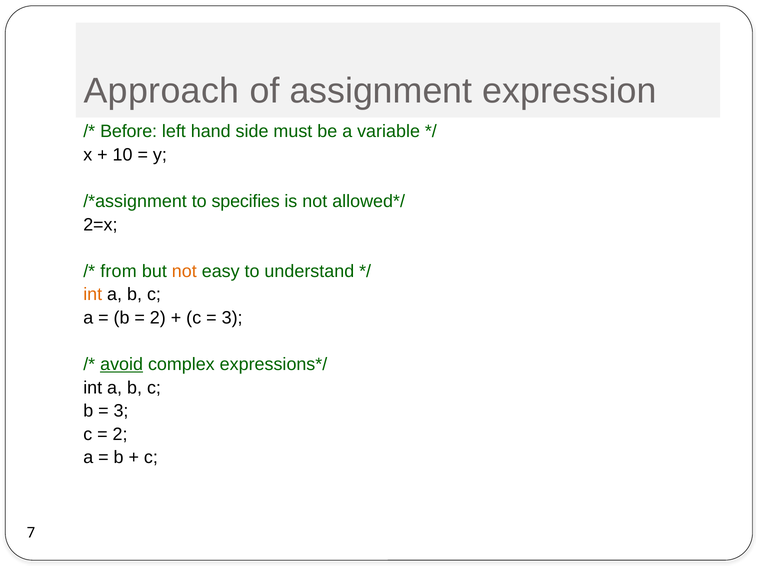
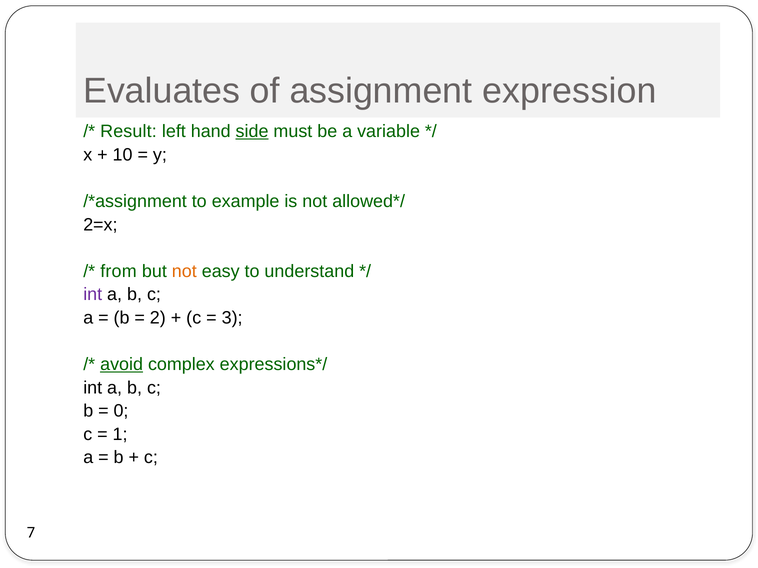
Approach: Approach -> Evaluates
Before: Before -> Result
side underline: none -> present
specifies: specifies -> example
int at (93, 295) colour: orange -> purple
3 at (121, 411): 3 -> 0
2 at (120, 435): 2 -> 1
